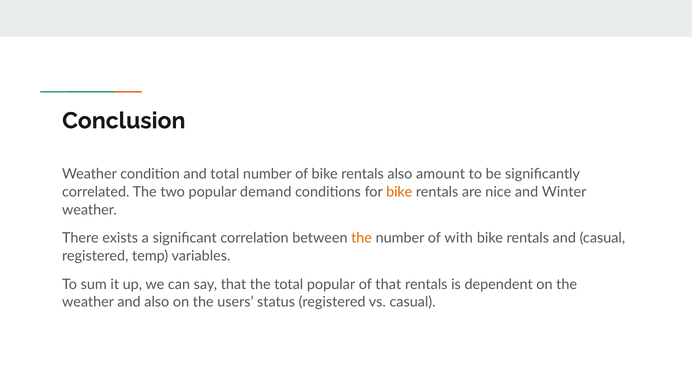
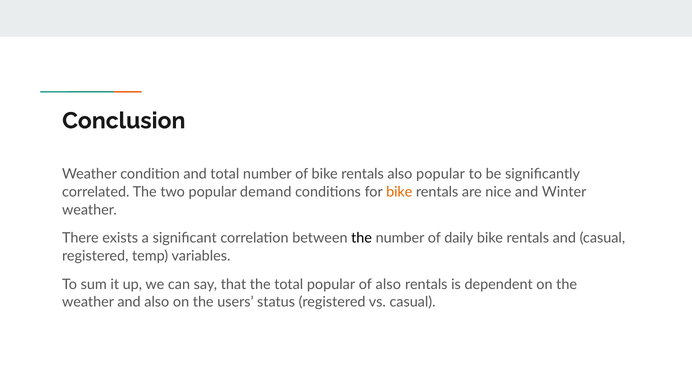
also amount: amount -> popular
the at (362, 238) colour: orange -> black
with: with -> daily
of that: that -> also
